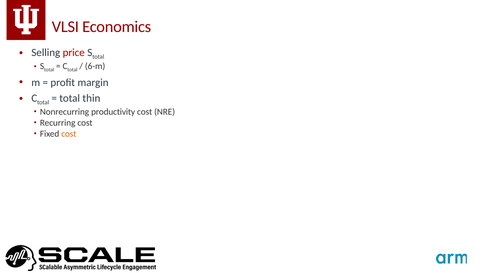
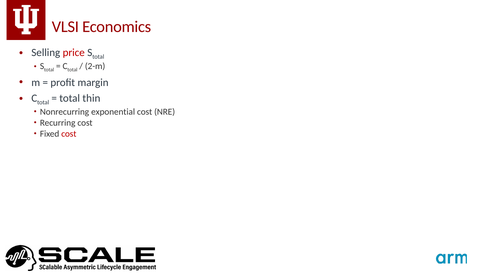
6-m: 6-m -> 2-m
productivity: productivity -> exponential
cost at (69, 134) colour: orange -> red
